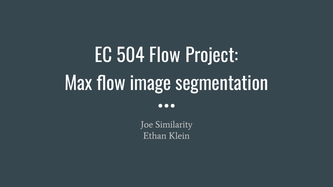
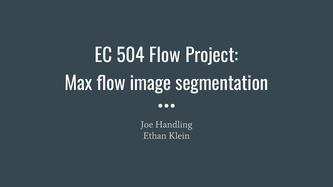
Similarity: Similarity -> Handling
